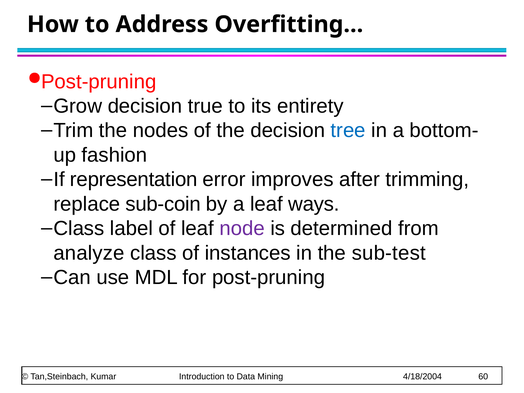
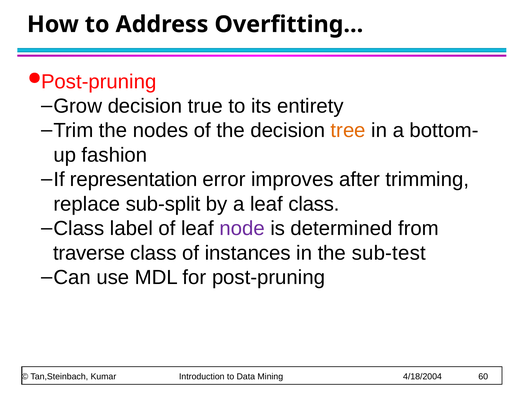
tree colour: blue -> orange
sub-coin: sub-coin -> sub-split
leaf ways: ways -> class
analyze: analyze -> traverse
